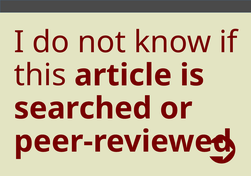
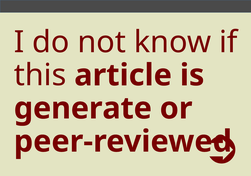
searched: searched -> generate
